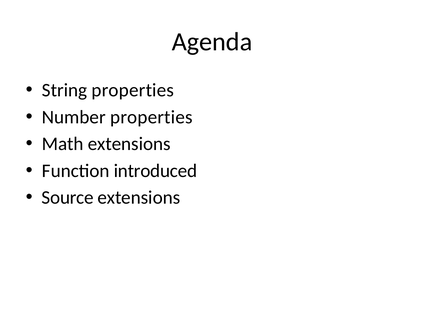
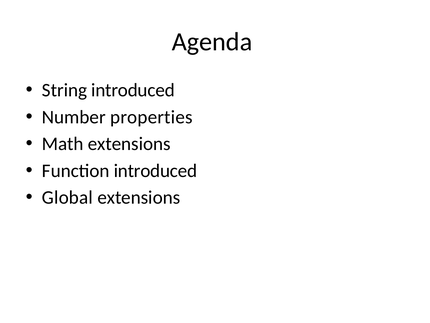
String properties: properties -> introduced
Source: Source -> Global
